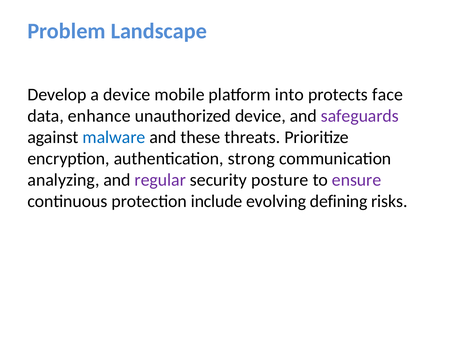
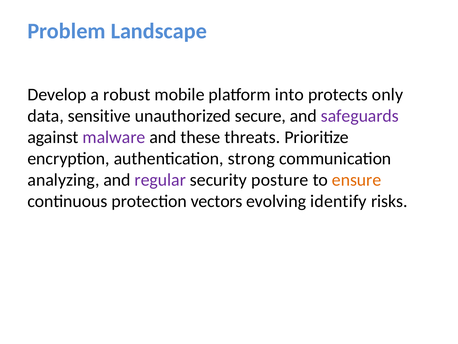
a device: device -> robust
face: face -> only
enhance: enhance -> sensitive
unauthorized device: device -> secure
malware colour: blue -> purple
ensure colour: purple -> orange
include: include -> vectors
defining: defining -> identify
